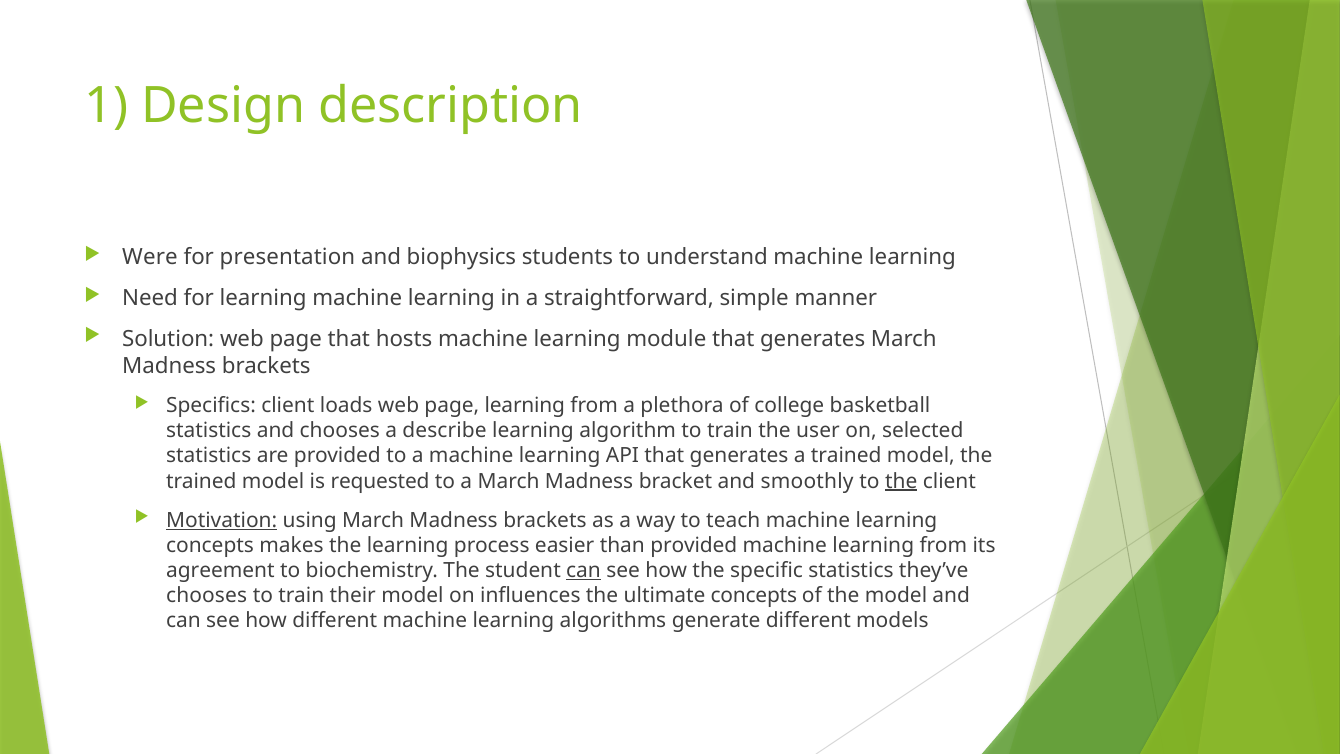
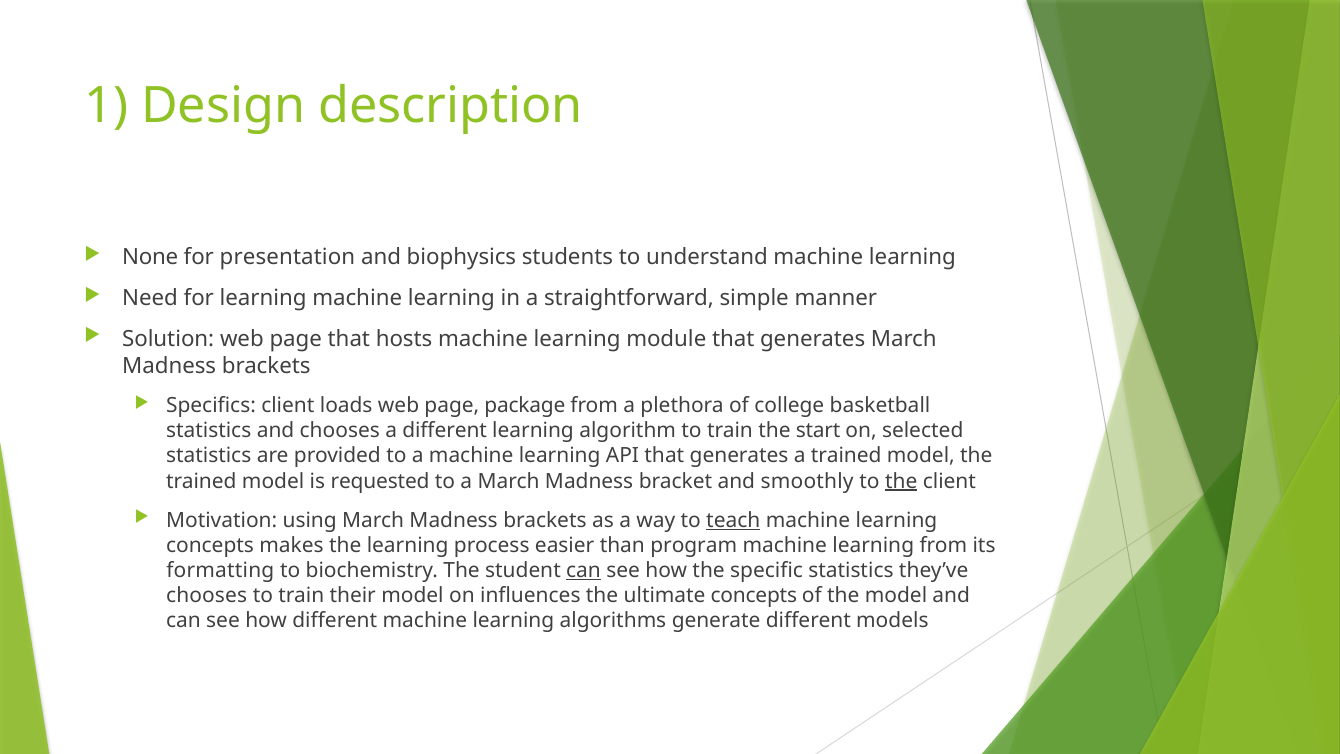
Were: Were -> None
page learning: learning -> package
a describe: describe -> different
user: user -> start
Motivation underline: present -> none
teach underline: none -> present
than provided: provided -> program
agreement: agreement -> formatting
